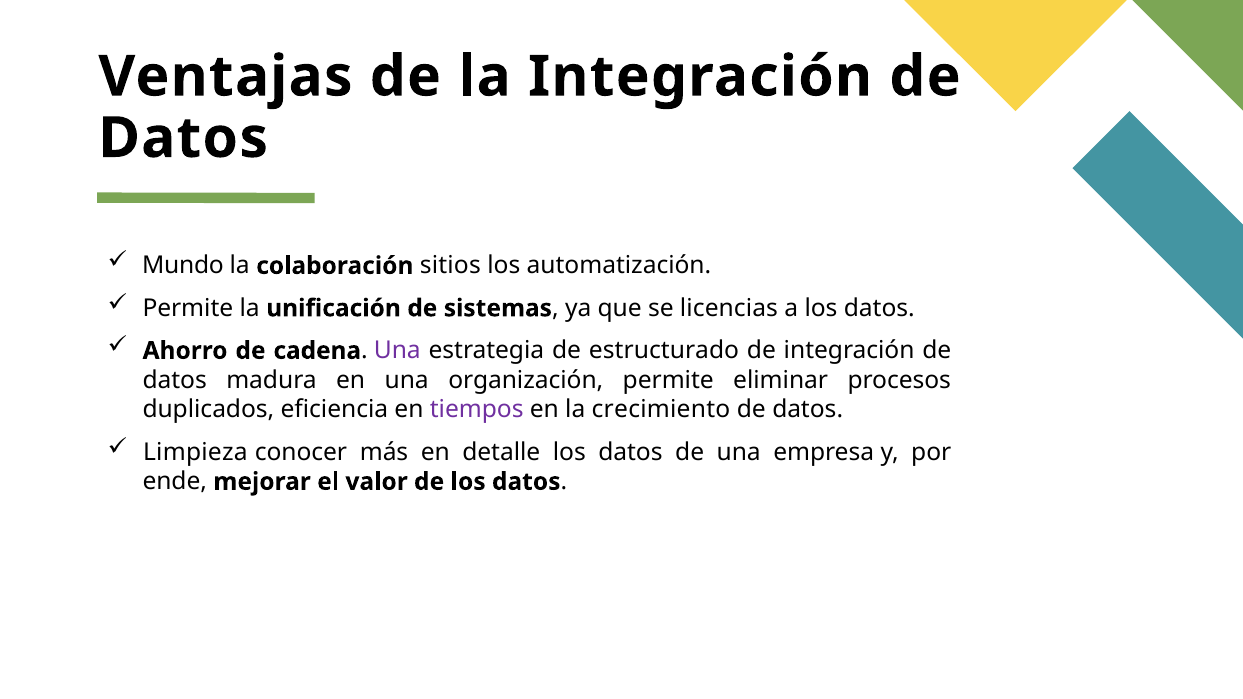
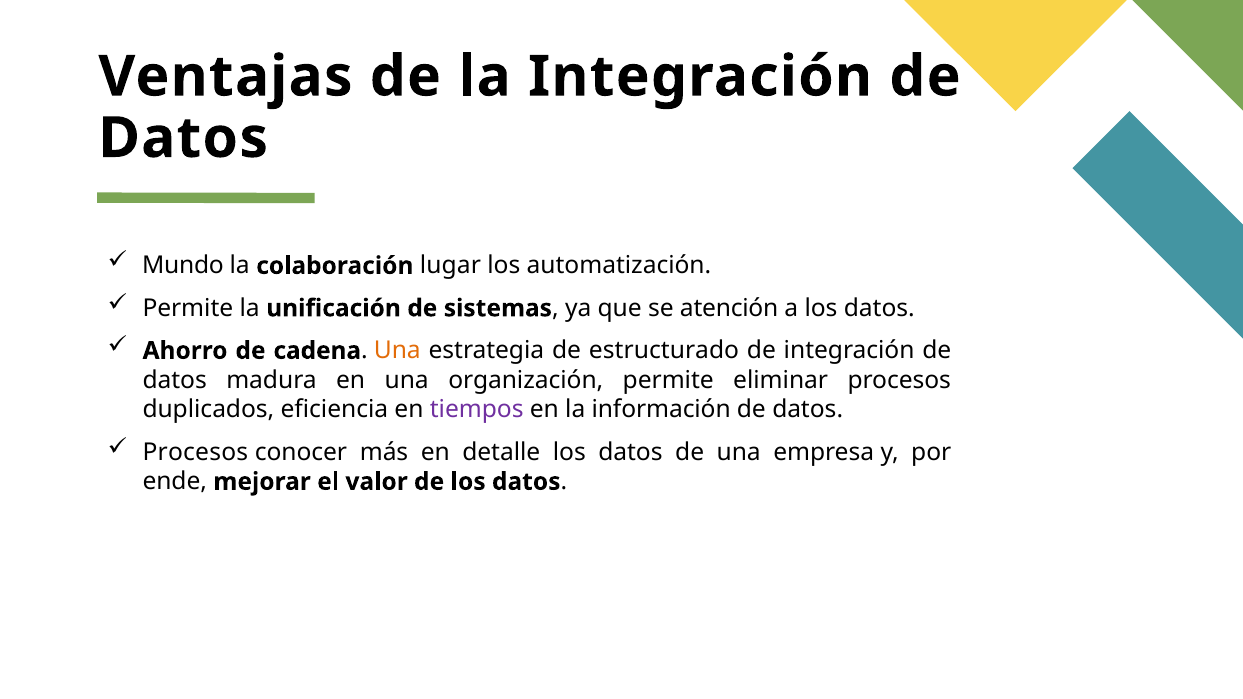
sitios: sitios -> lugar
licencias: licencias -> atención
Una at (397, 351) colour: purple -> orange
crecimiento: crecimiento -> información
Limpieza at (195, 452): Limpieza -> Procesos
